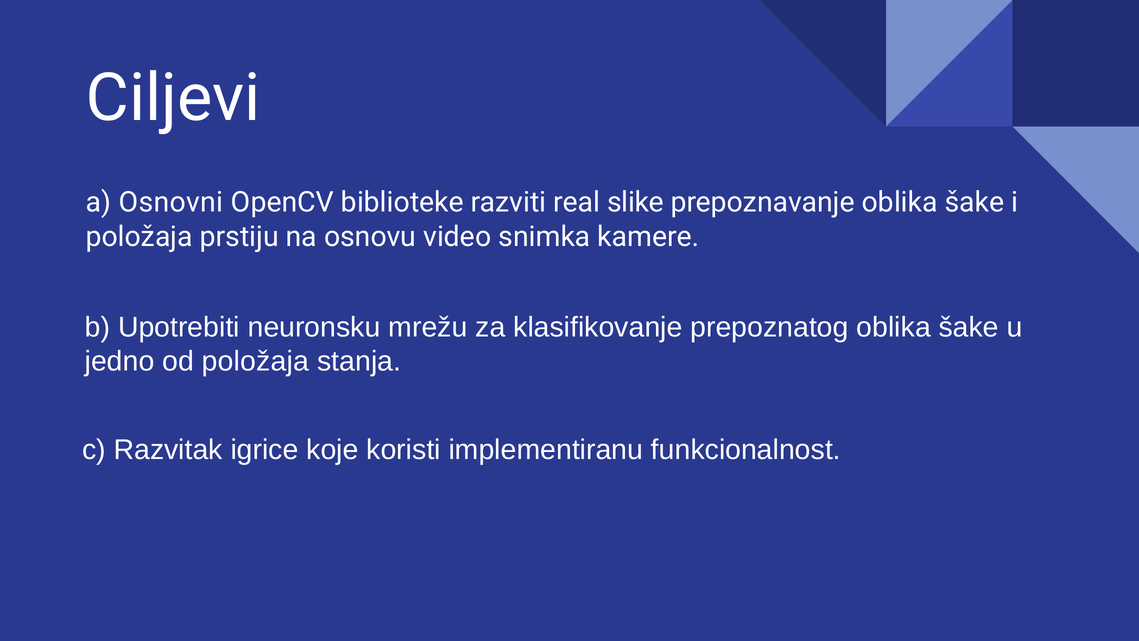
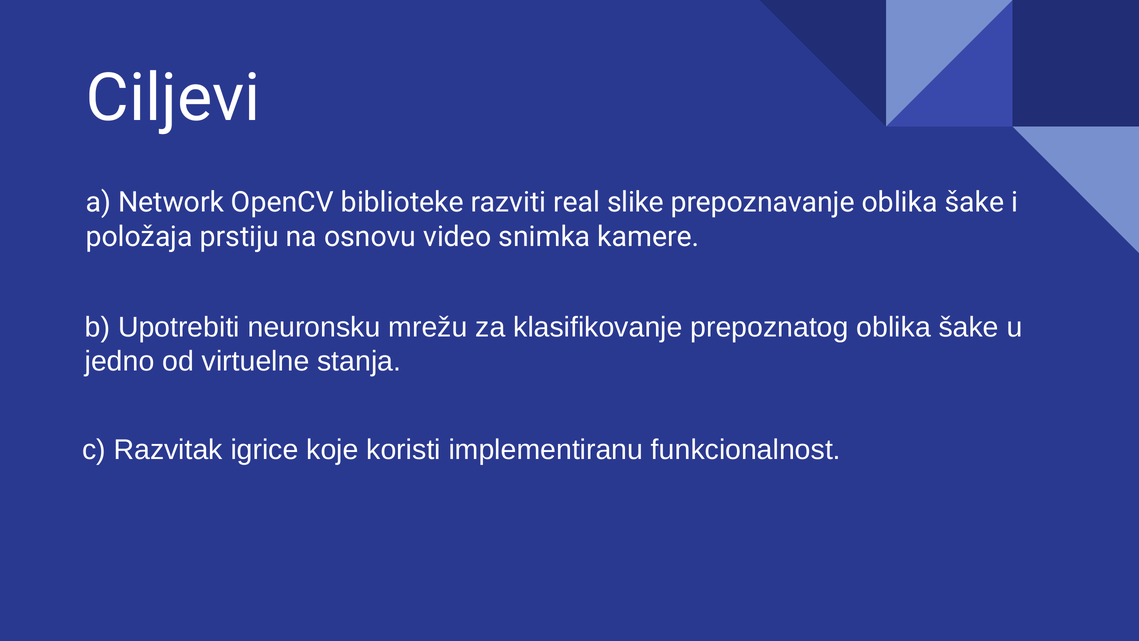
Osnovni: Osnovni -> Network
od položaja: položaja -> virtuelne
